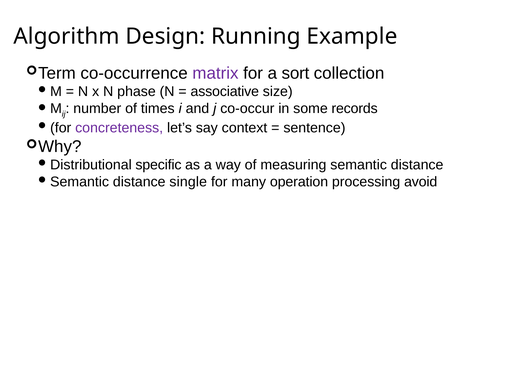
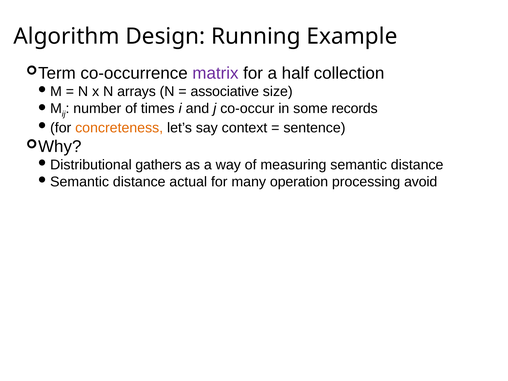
sort: sort -> half
phase: phase -> arrays
concreteness colour: purple -> orange
specific: specific -> gathers
single: single -> actual
